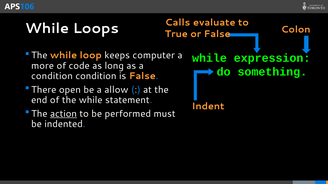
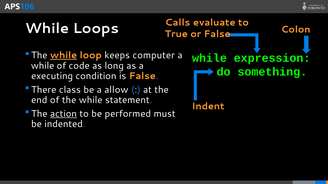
while at (64, 55) underline: none -> present
more at (43, 66): more -> while
condition at (52, 76): condition -> executing
open: open -> class
